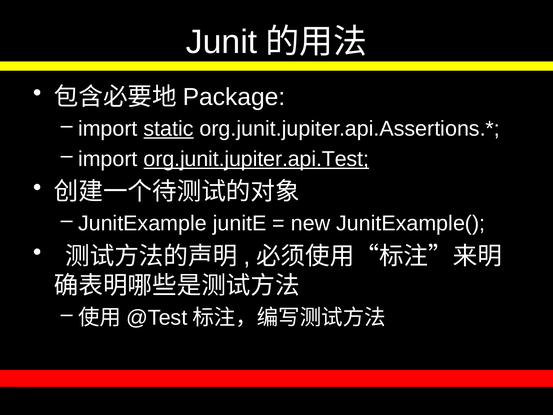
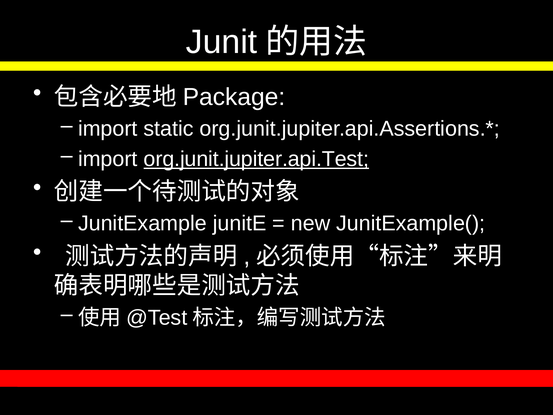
static underline: present -> none
